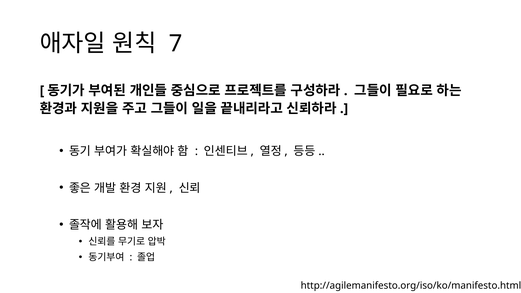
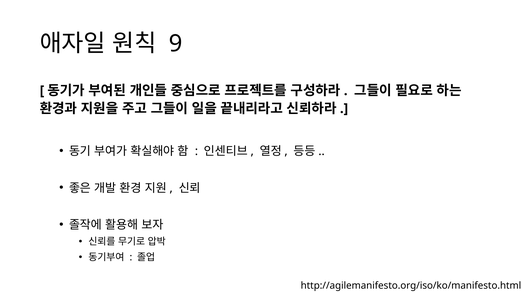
7: 7 -> 9
